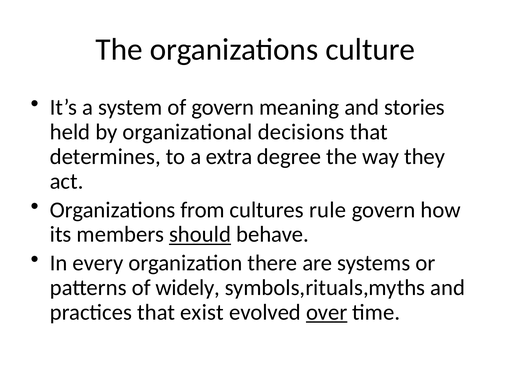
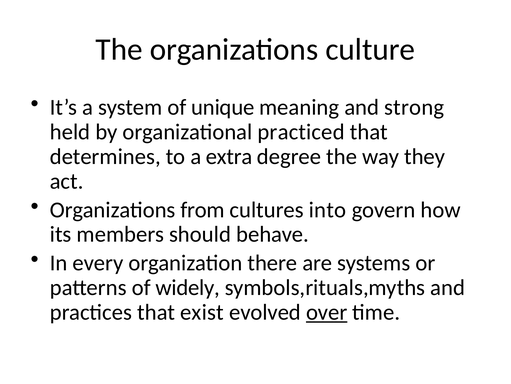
of govern: govern -> unique
stories: stories -> strong
decisions: decisions -> practiced
rule: rule -> into
should underline: present -> none
